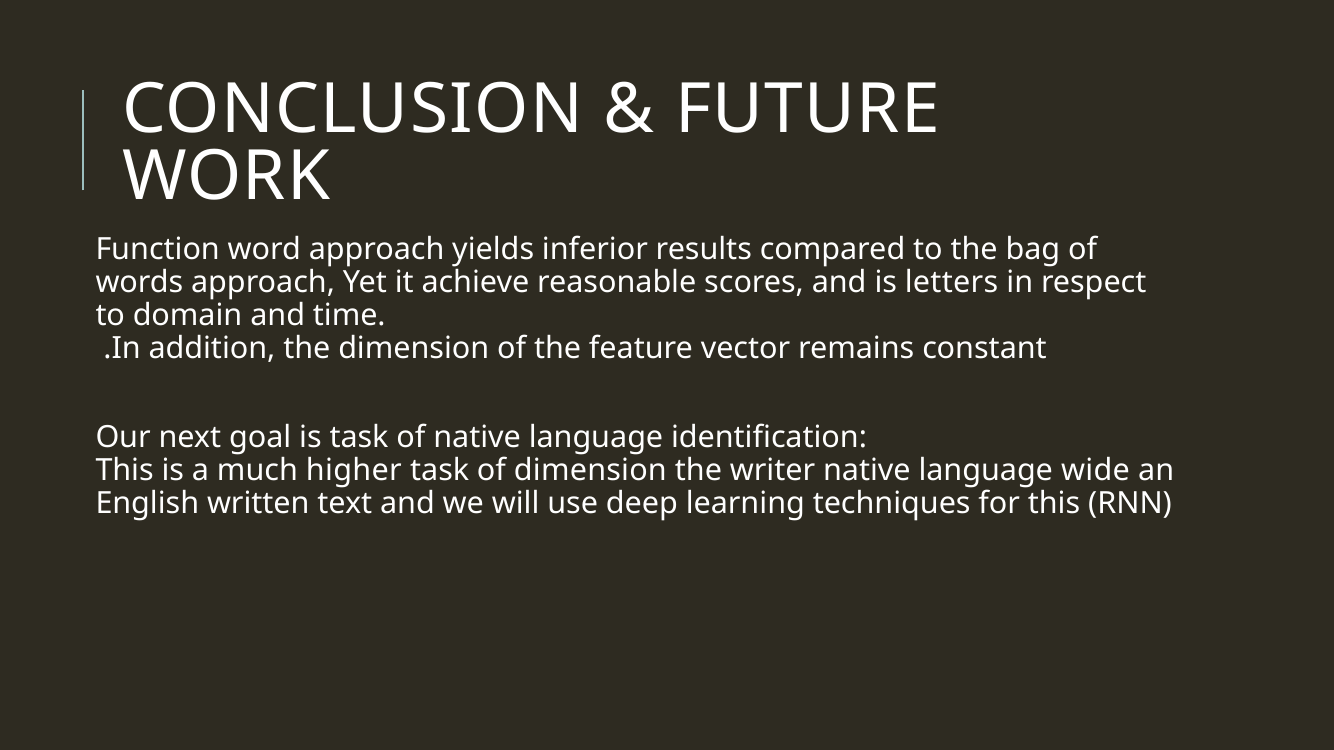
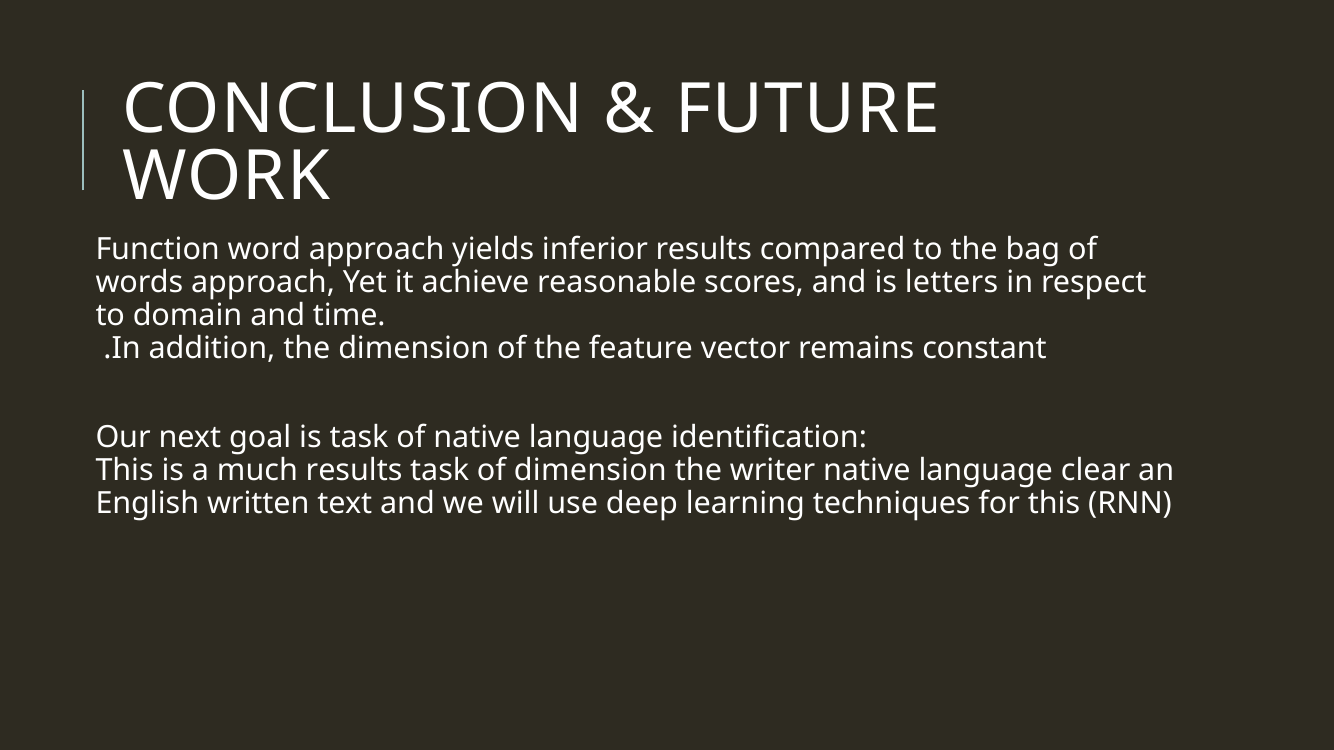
much higher: higher -> results
wide: wide -> clear
